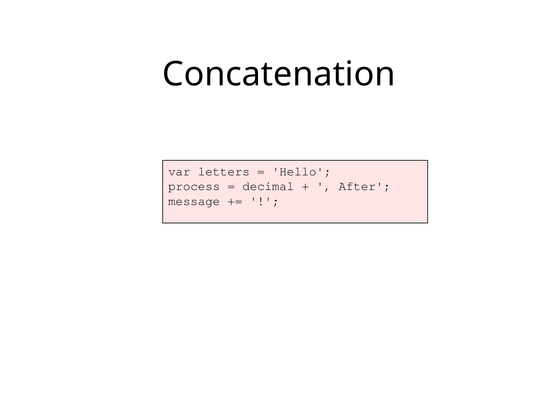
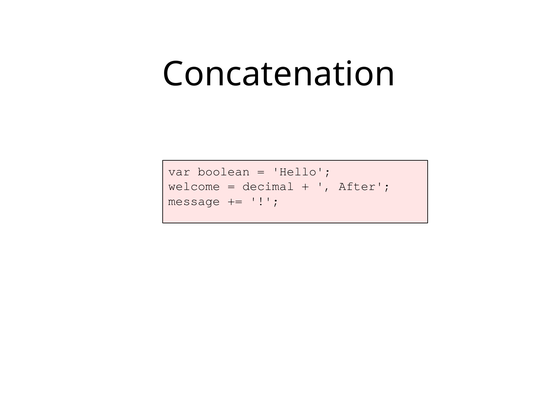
letters: letters -> boolean
process: process -> welcome
